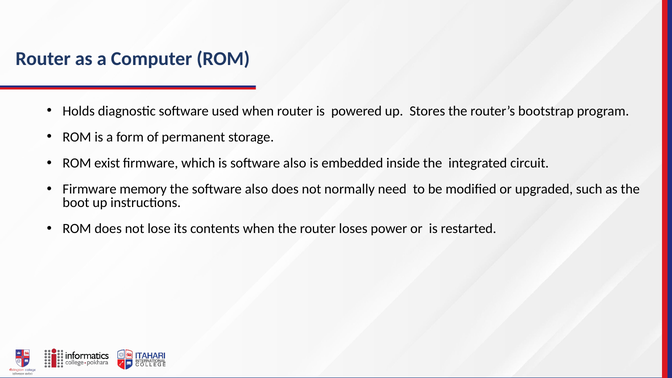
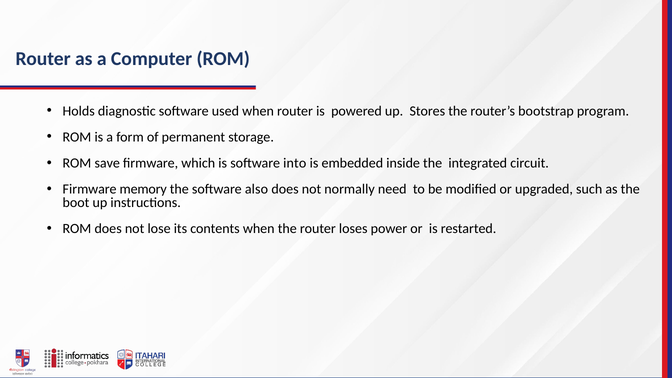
exist: exist -> save
is software also: also -> into
